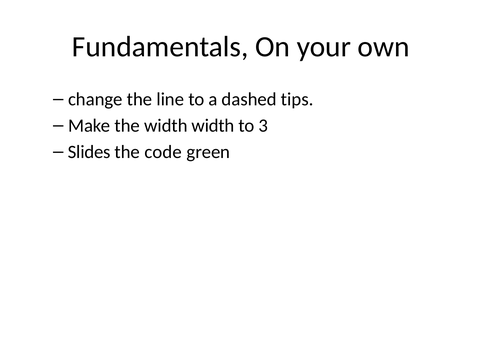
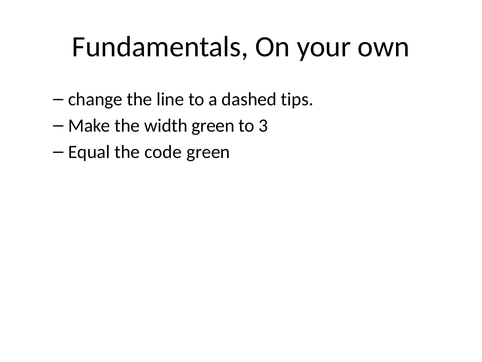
width width: width -> green
Slides: Slides -> Equal
